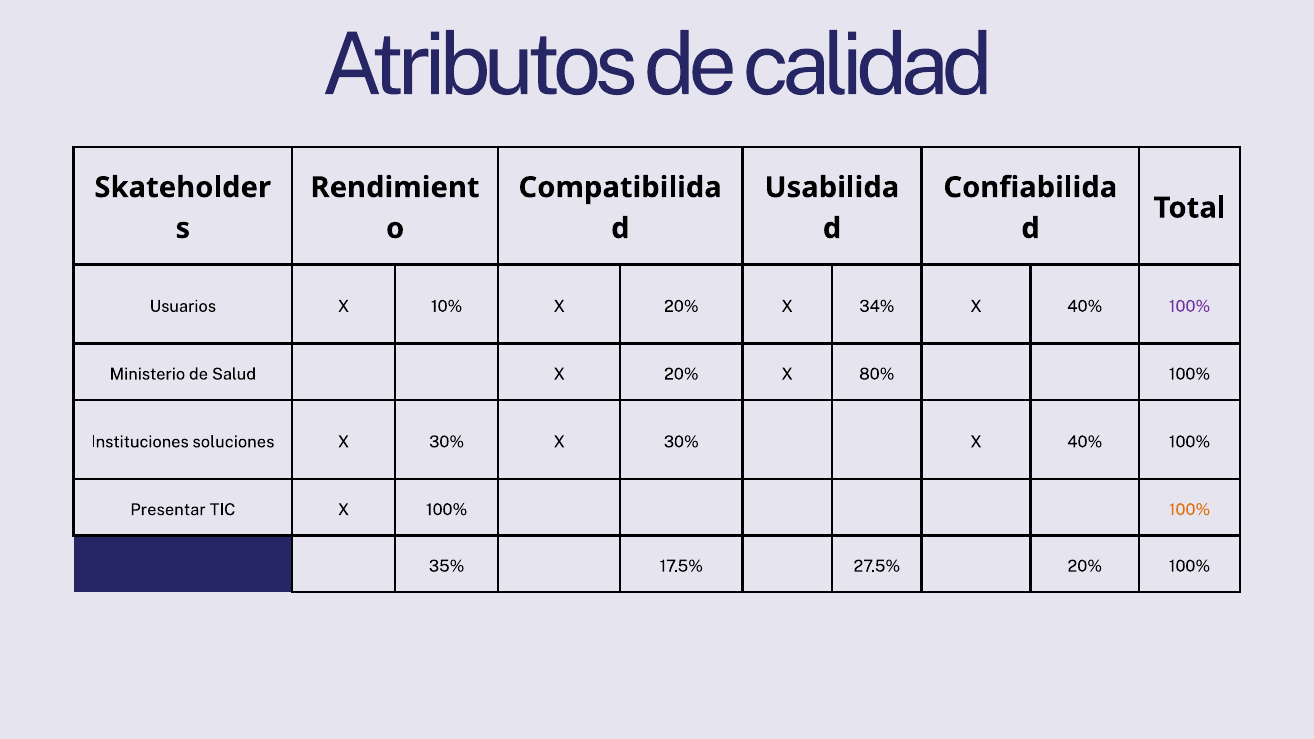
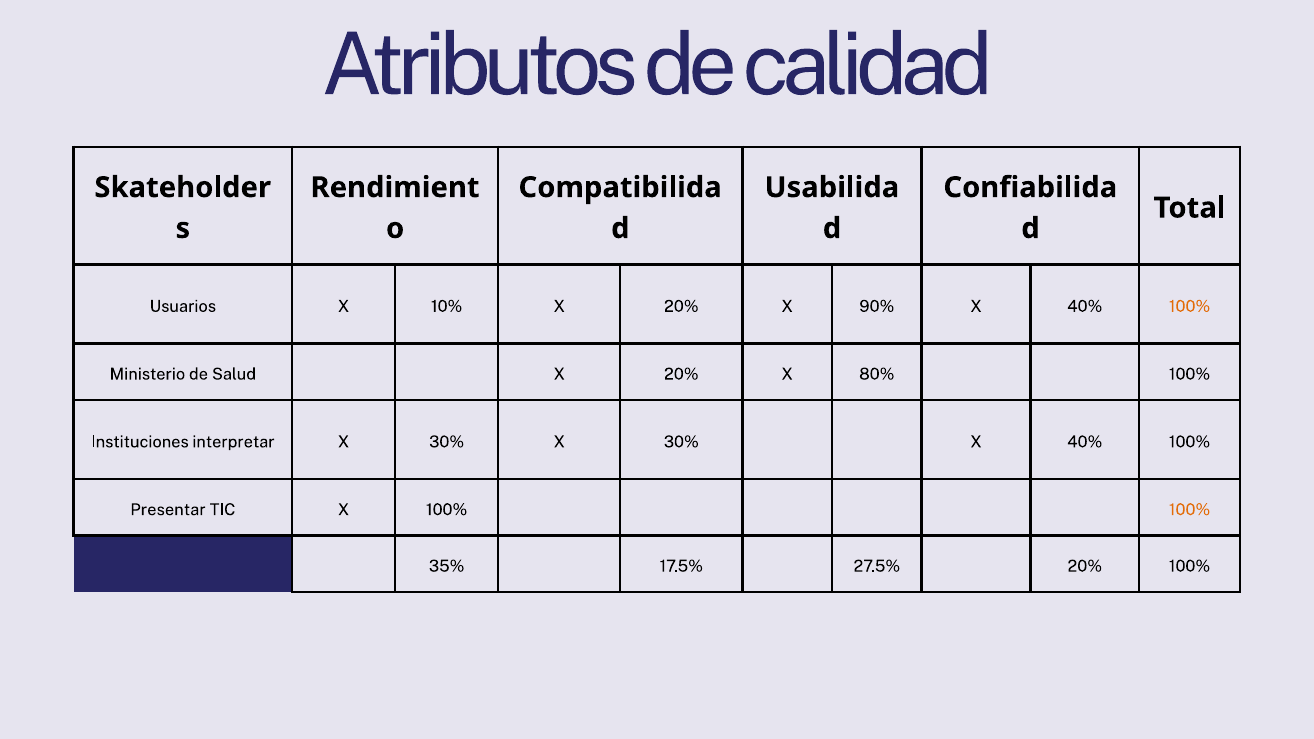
34%: 34% -> 90%
100% at (1190, 306) colour: purple -> orange
soluciones: soluciones -> interpretar
